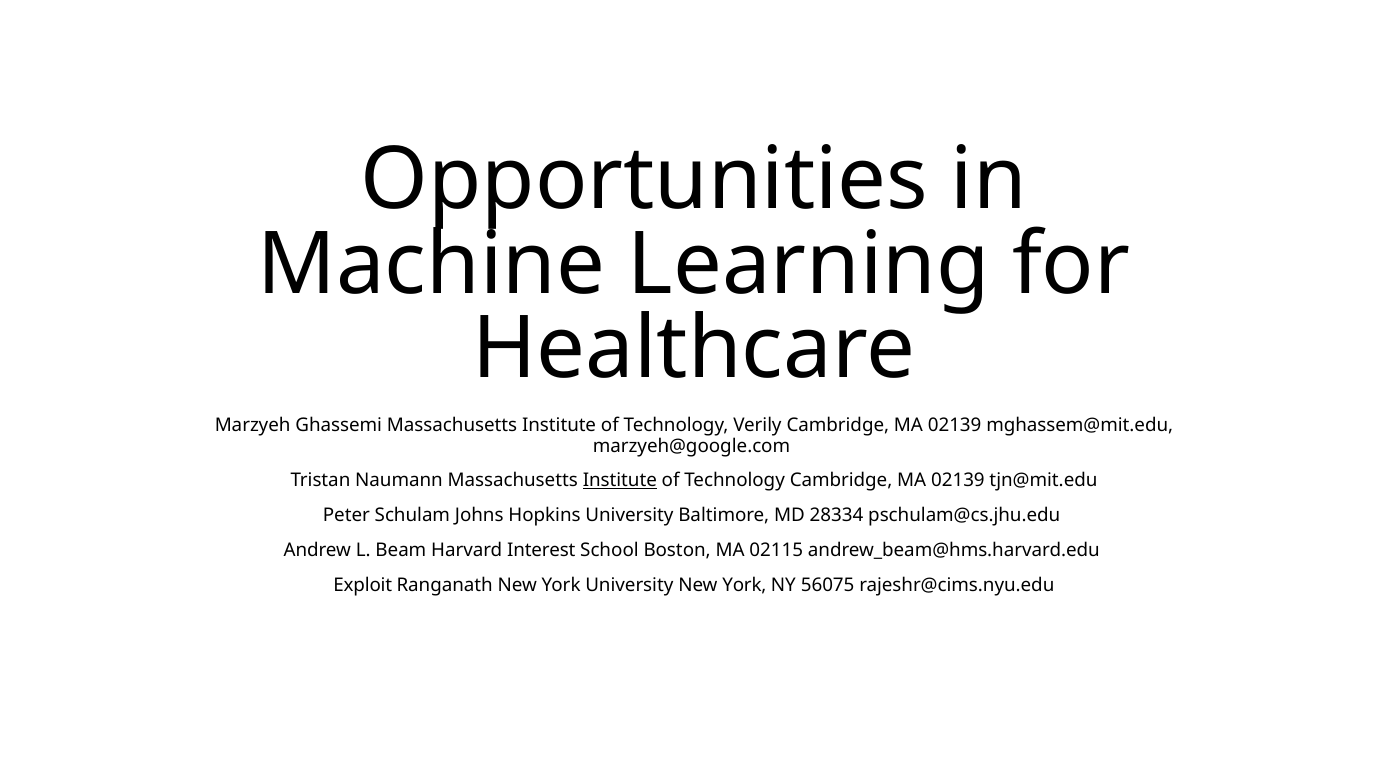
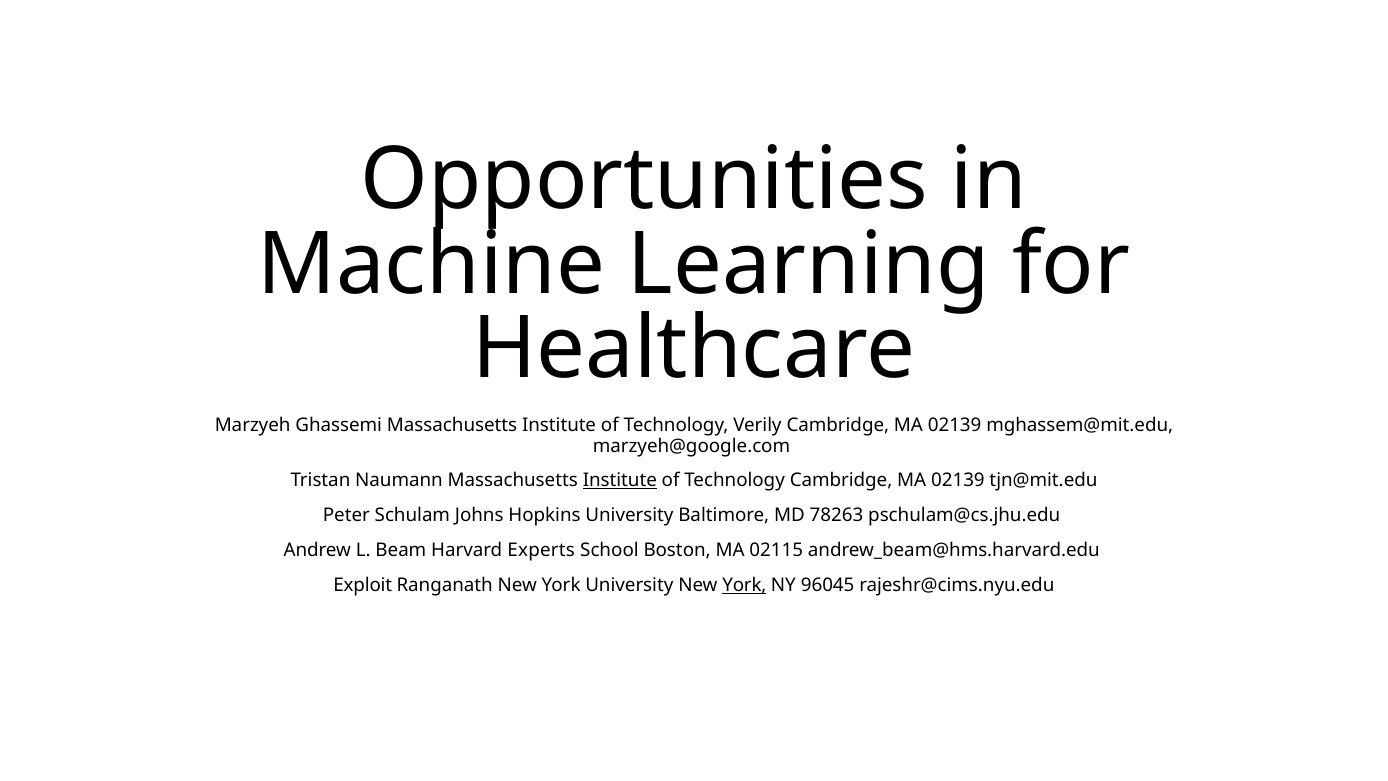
28334: 28334 -> 78263
Interest: Interest -> Experts
York at (744, 585) underline: none -> present
56075: 56075 -> 96045
